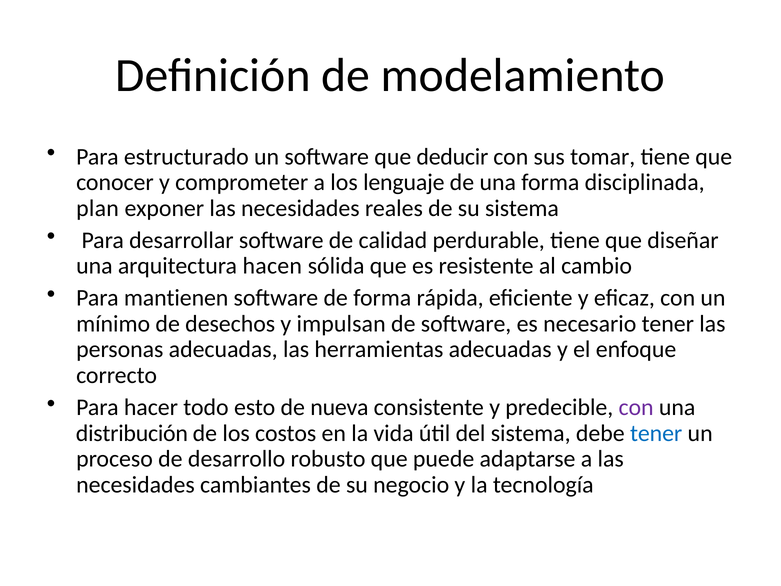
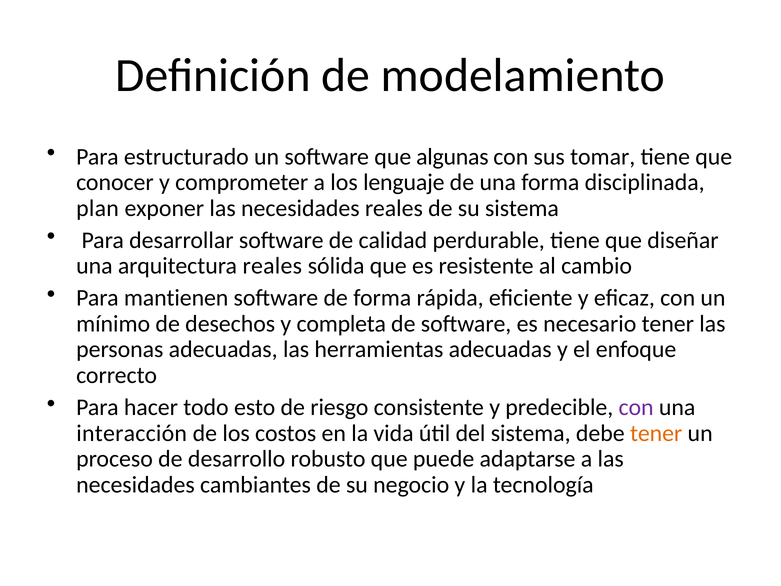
deducir: deducir -> algunas
arquitectura hacen: hacen -> reales
impulsan: impulsan -> completa
nueva: nueva -> riesgo
distribución: distribución -> interacción
tener at (656, 433) colour: blue -> orange
